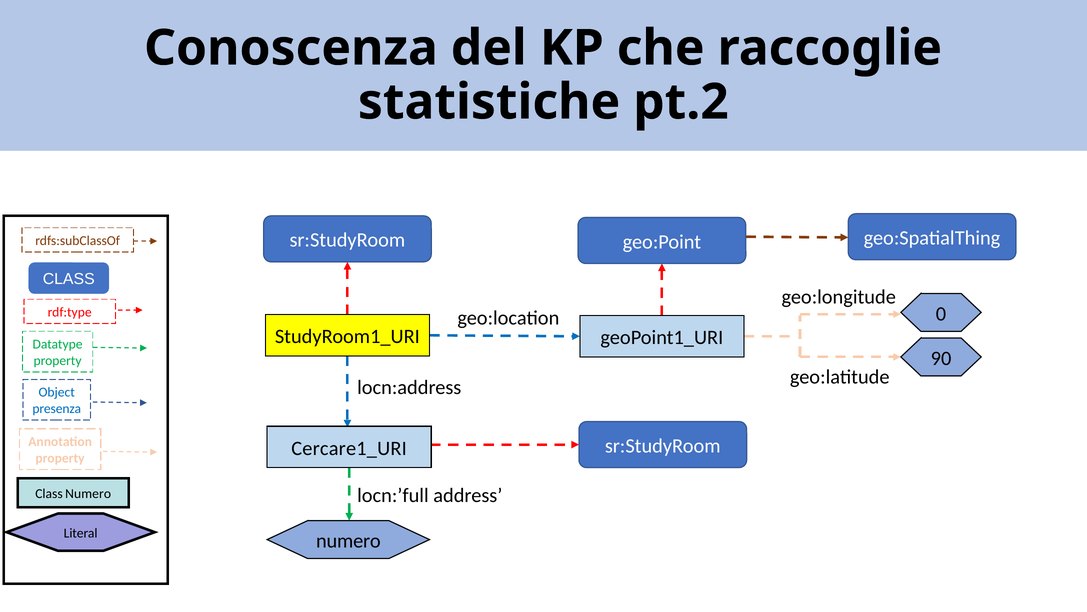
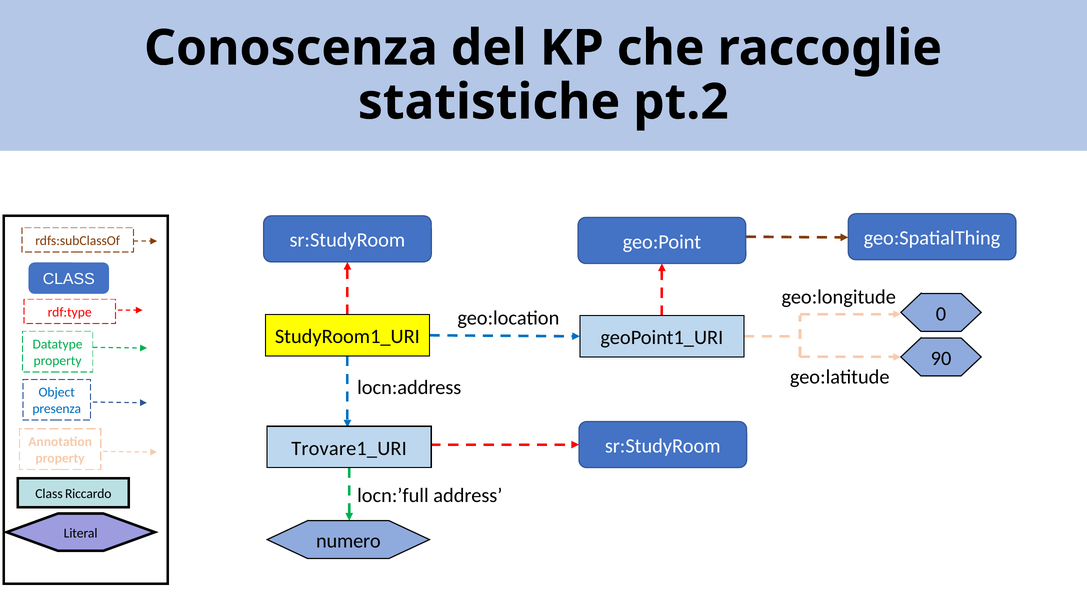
Cercare1_URI: Cercare1_URI -> Trovare1_URI
Class Numero: Numero -> Riccardo
